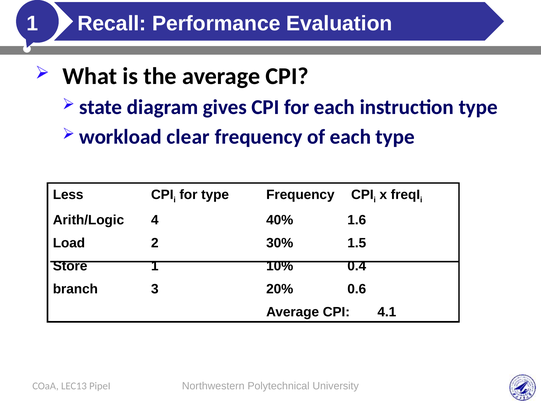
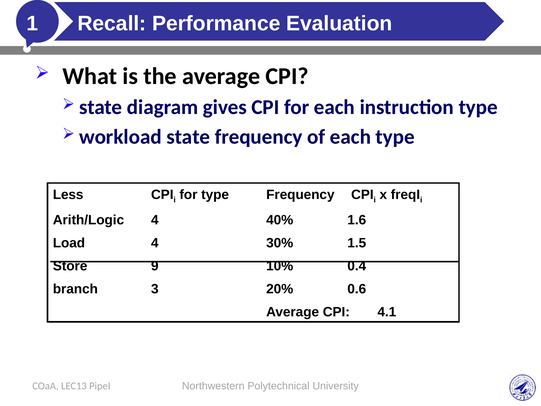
workload clear: clear -> state
Load 2: 2 -> 4
Store 1: 1 -> 9
